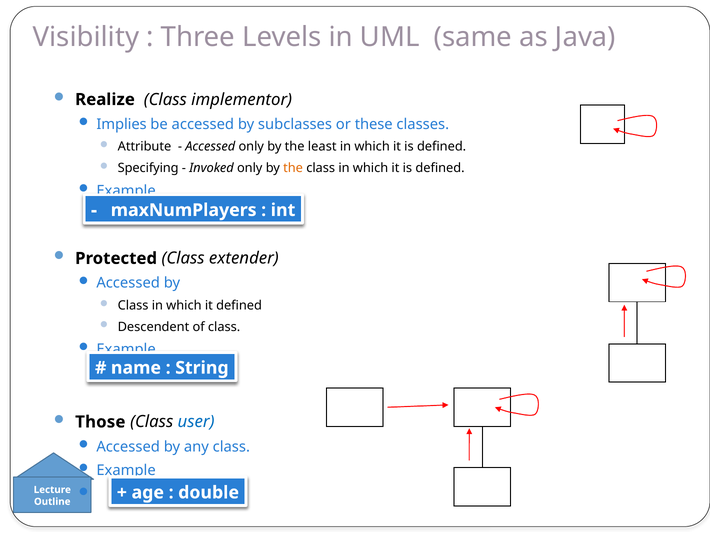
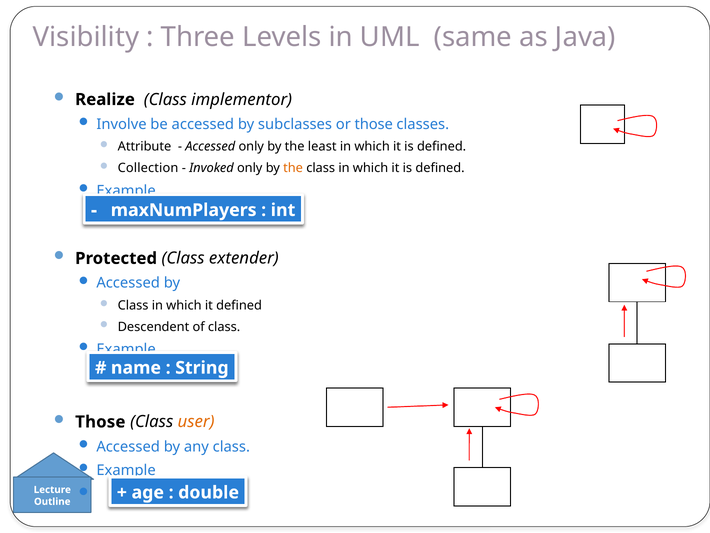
Implies: Implies -> Involve
or these: these -> those
Specifying: Specifying -> Collection
user colour: blue -> orange
